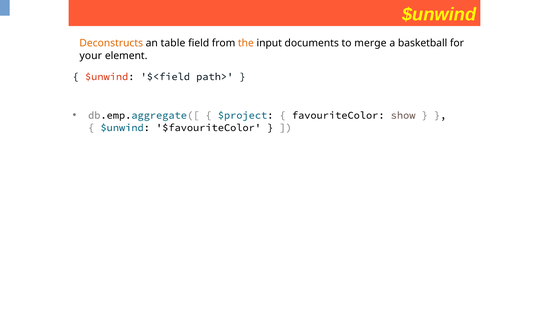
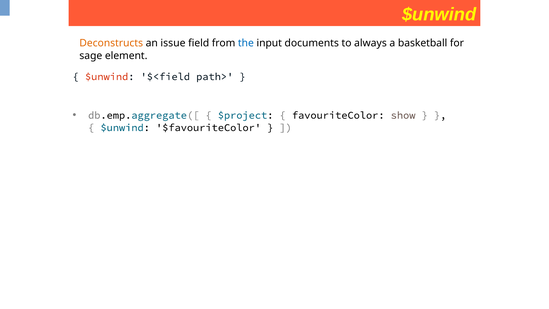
table: table -> issue
the colour: orange -> blue
merge: merge -> always
your: your -> sage
